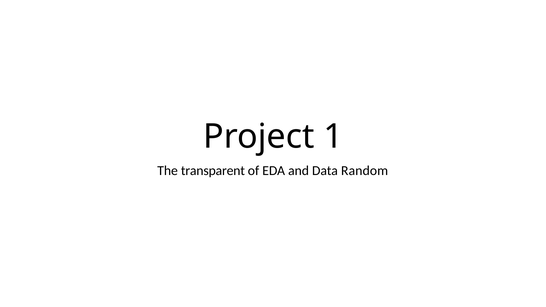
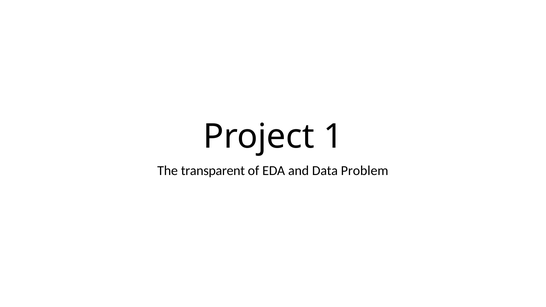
Random: Random -> Problem
